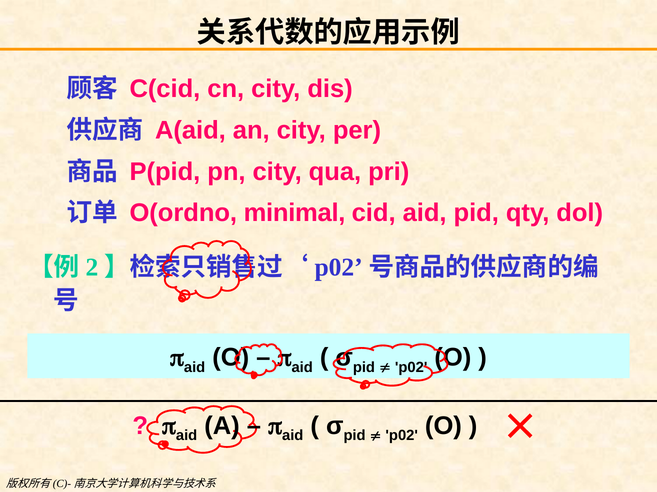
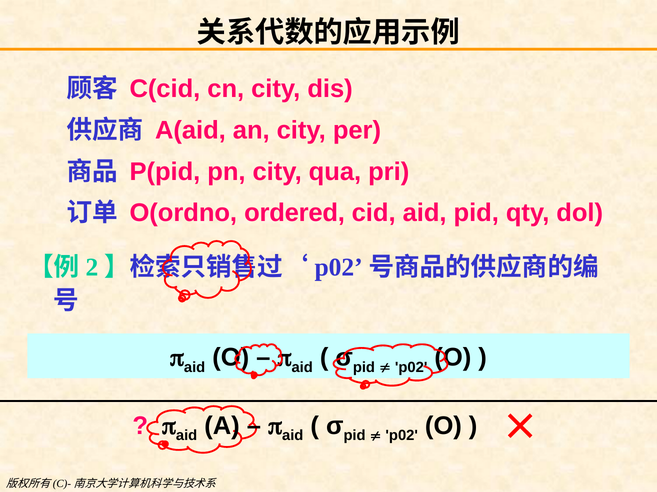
minimal: minimal -> ordered
